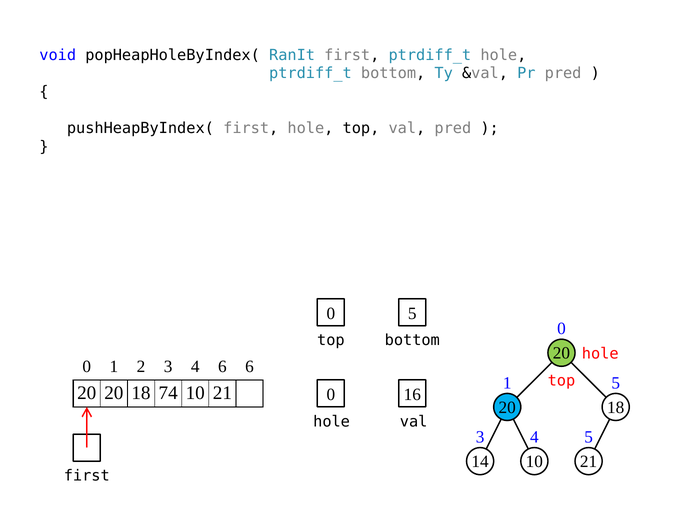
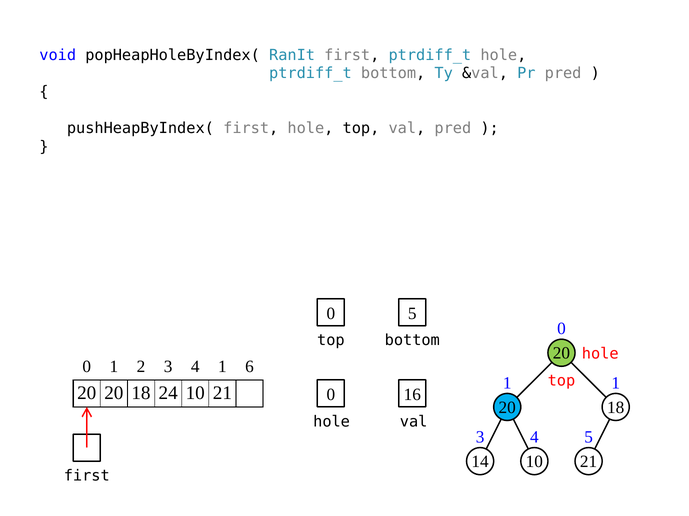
4 6: 6 -> 1
1 5: 5 -> 1
74: 74 -> 24
